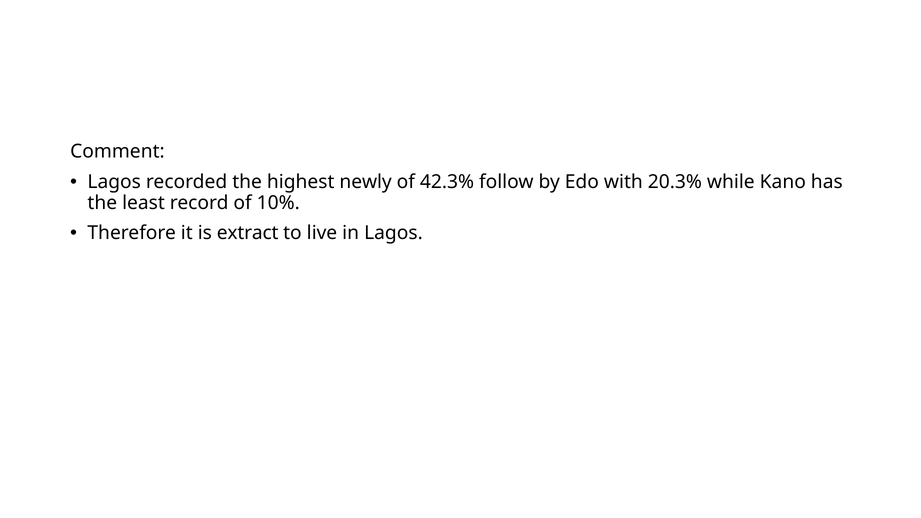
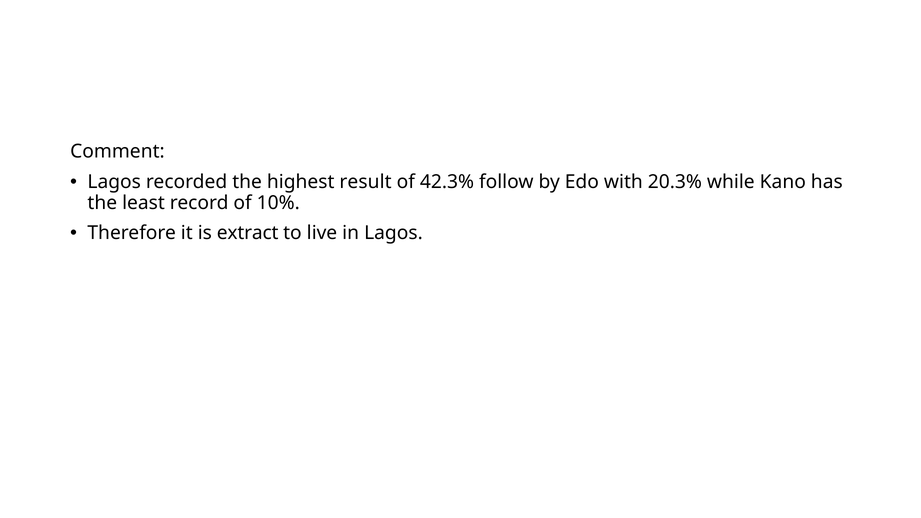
newly: newly -> result
